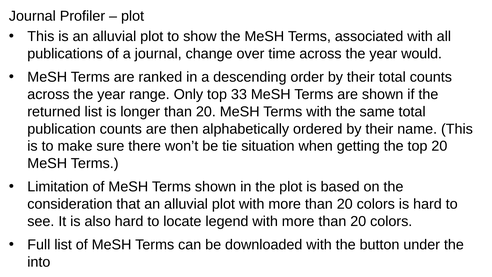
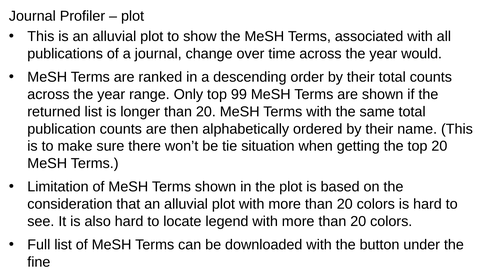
33: 33 -> 99
into: into -> fine
